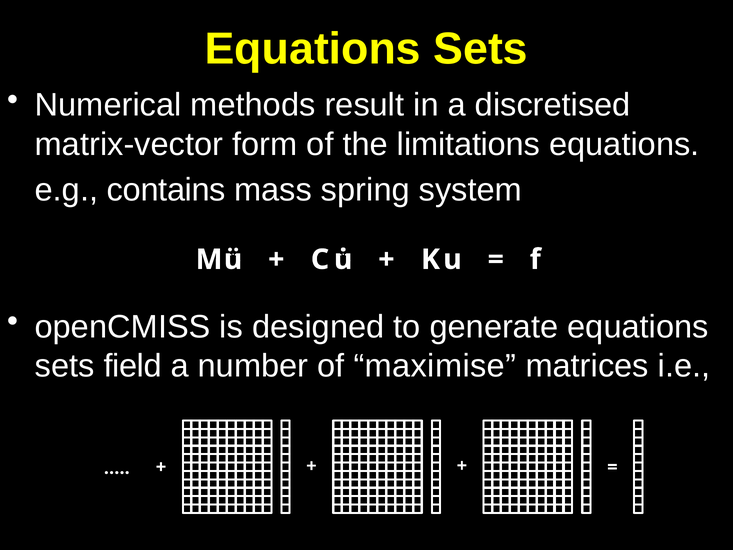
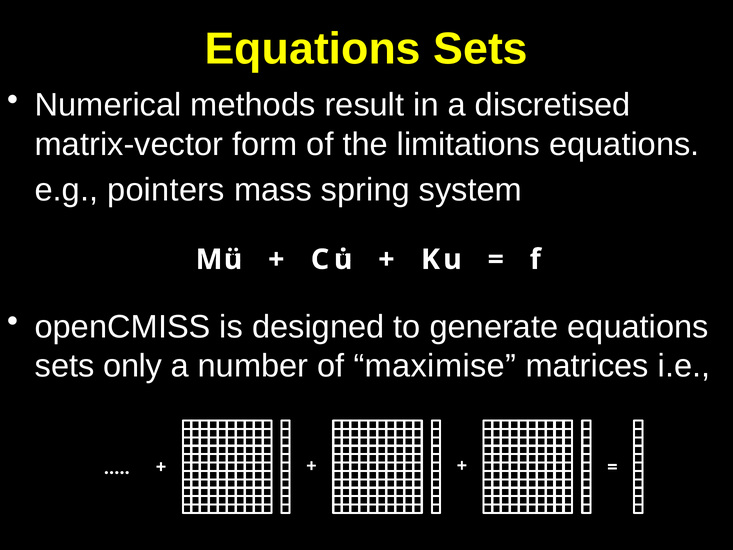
contains: contains -> pointers
field: field -> only
